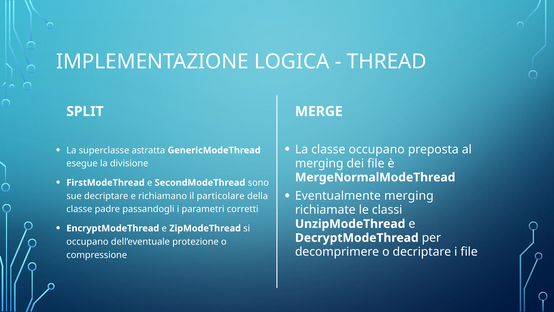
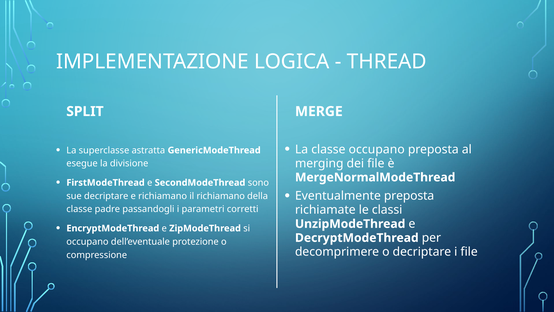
Eventualmente merging: merging -> preposta
il particolare: particolare -> richiamano
